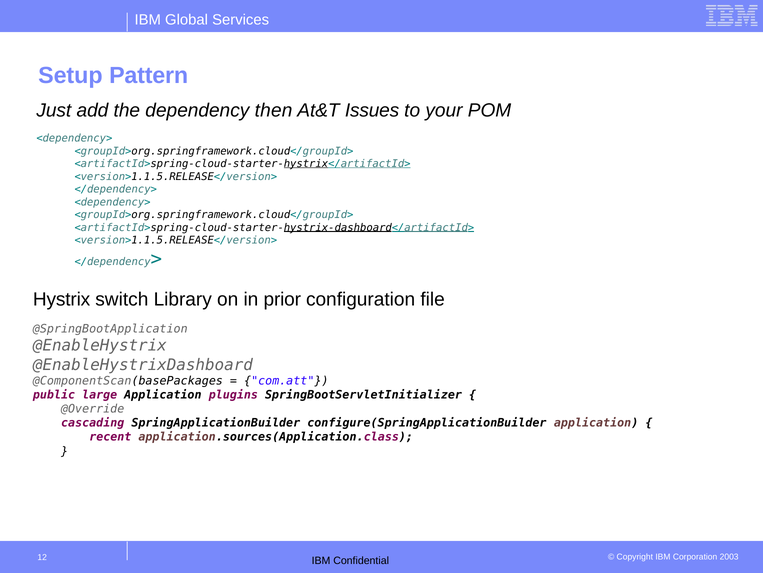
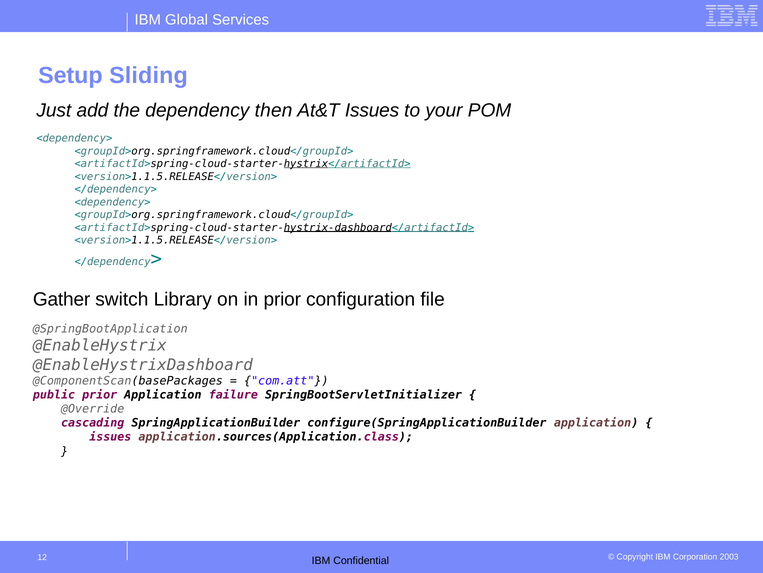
Pattern: Pattern -> Sliding
Hystrix: Hystrix -> Gather
public large: large -> prior
plugins: plugins -> failure
recent at (110, 437): recent -> issues
